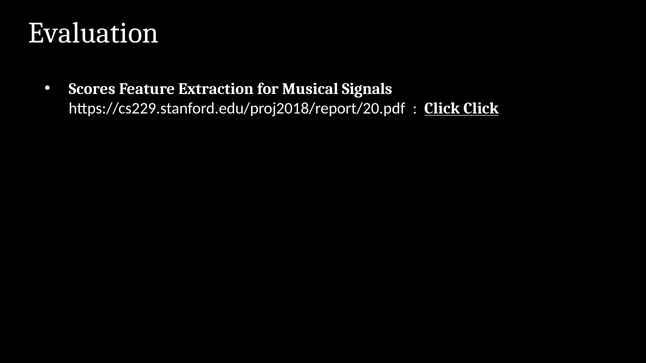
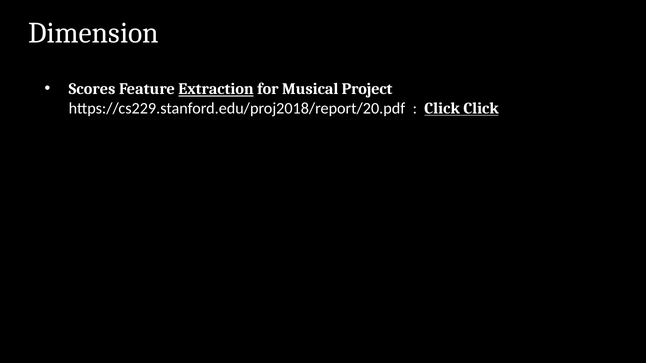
Evaluation: Evaluation -> Dimension
Extraction underline: none -> present
Signals: Signals -> Project
